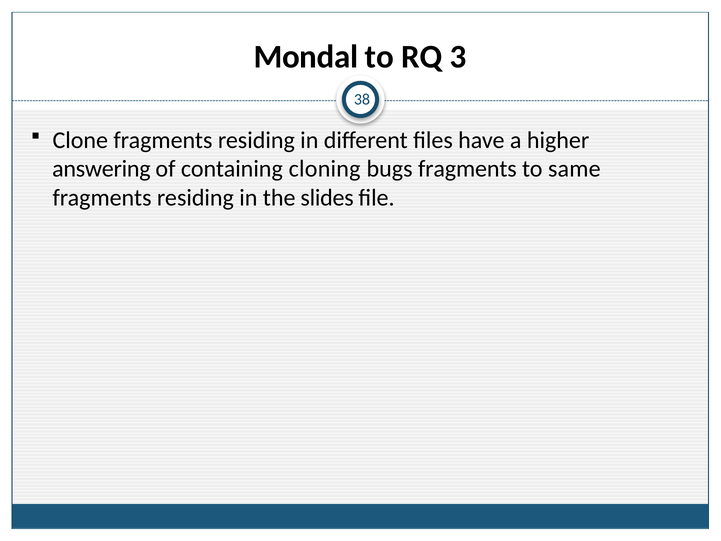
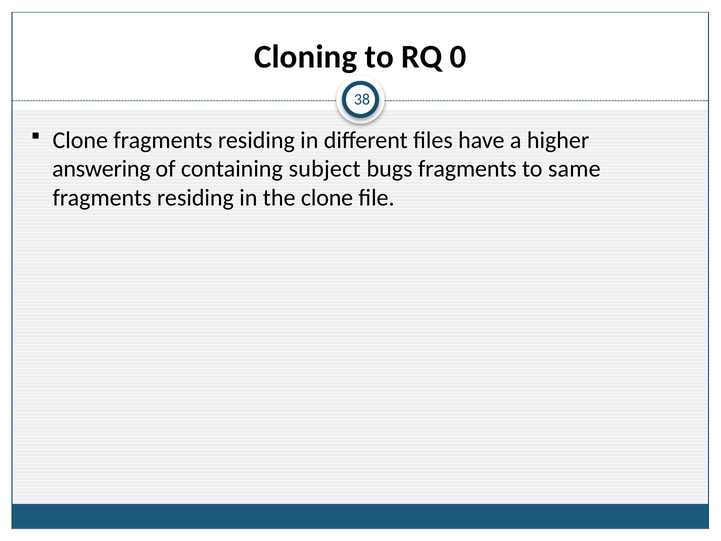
Mondal: Mondal -> Cloning
3: 3 -> 0
cloning: cloning -> subject
the slides: slides -> clone
